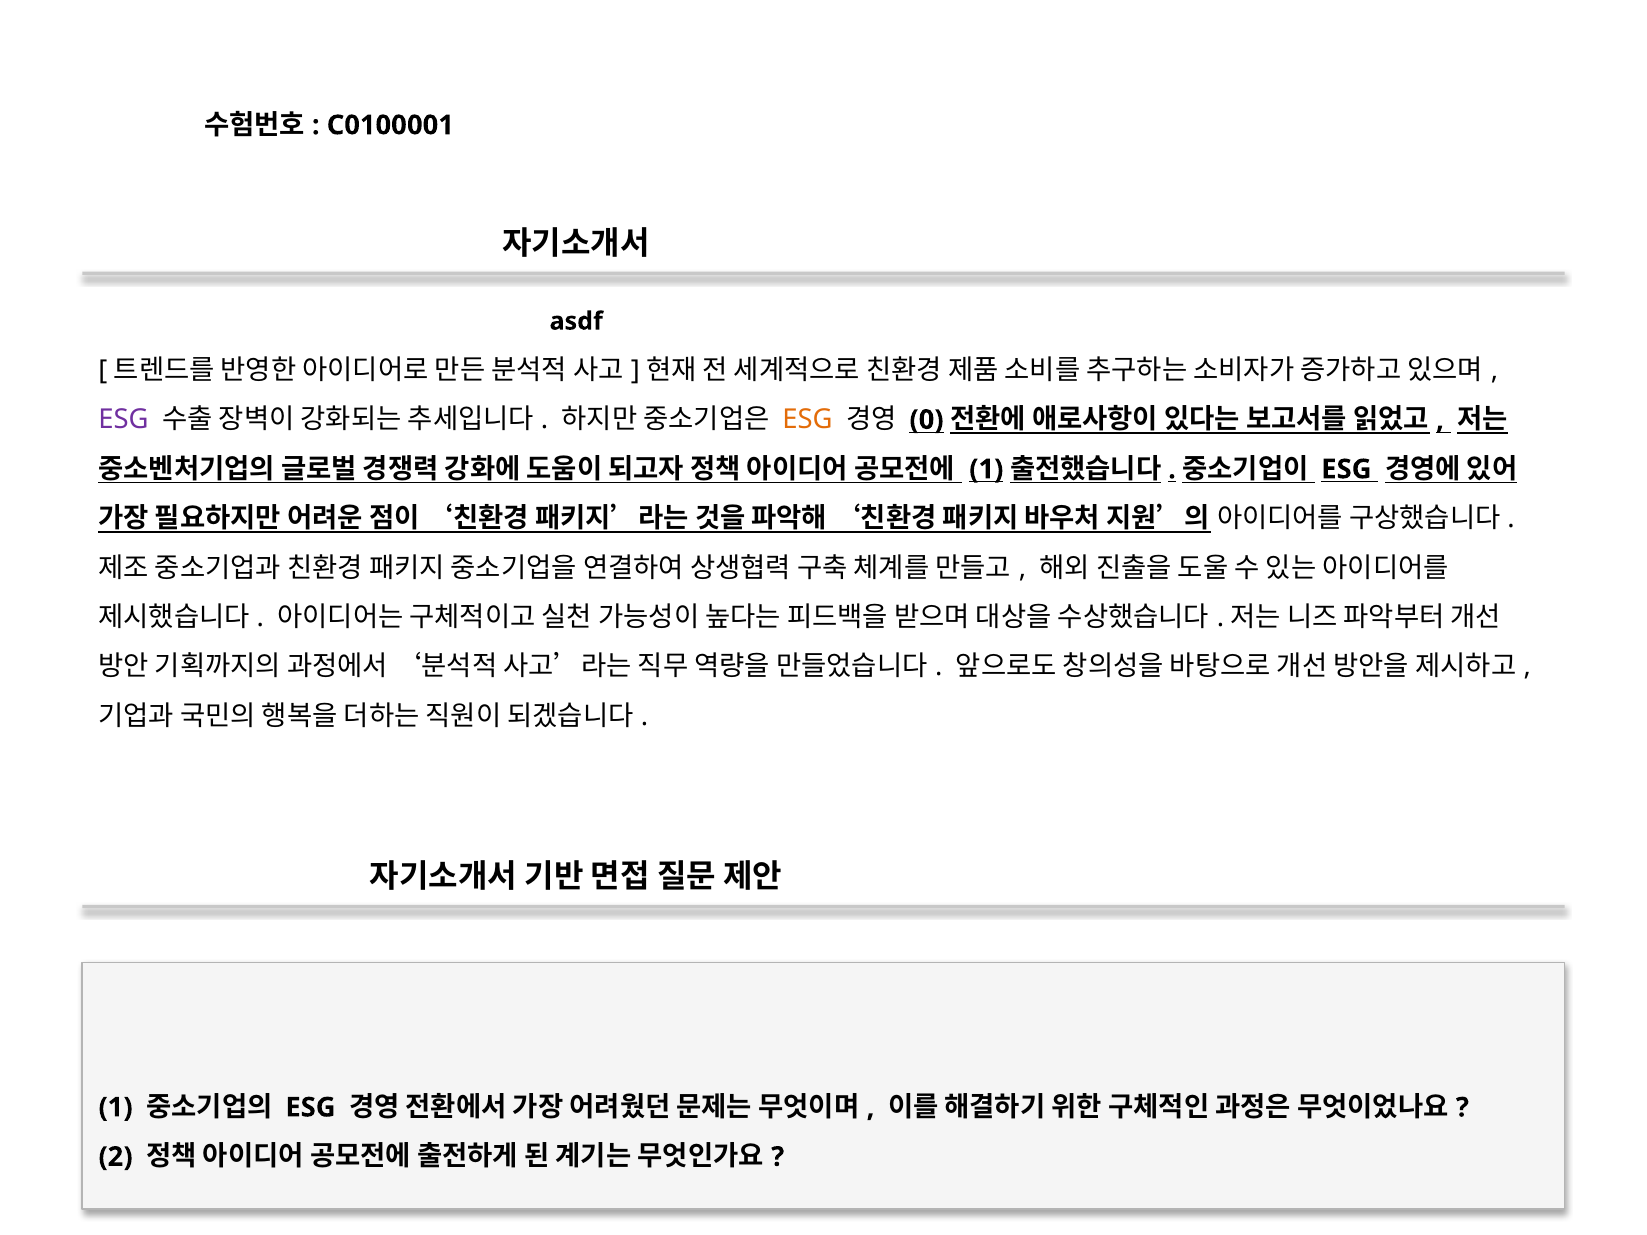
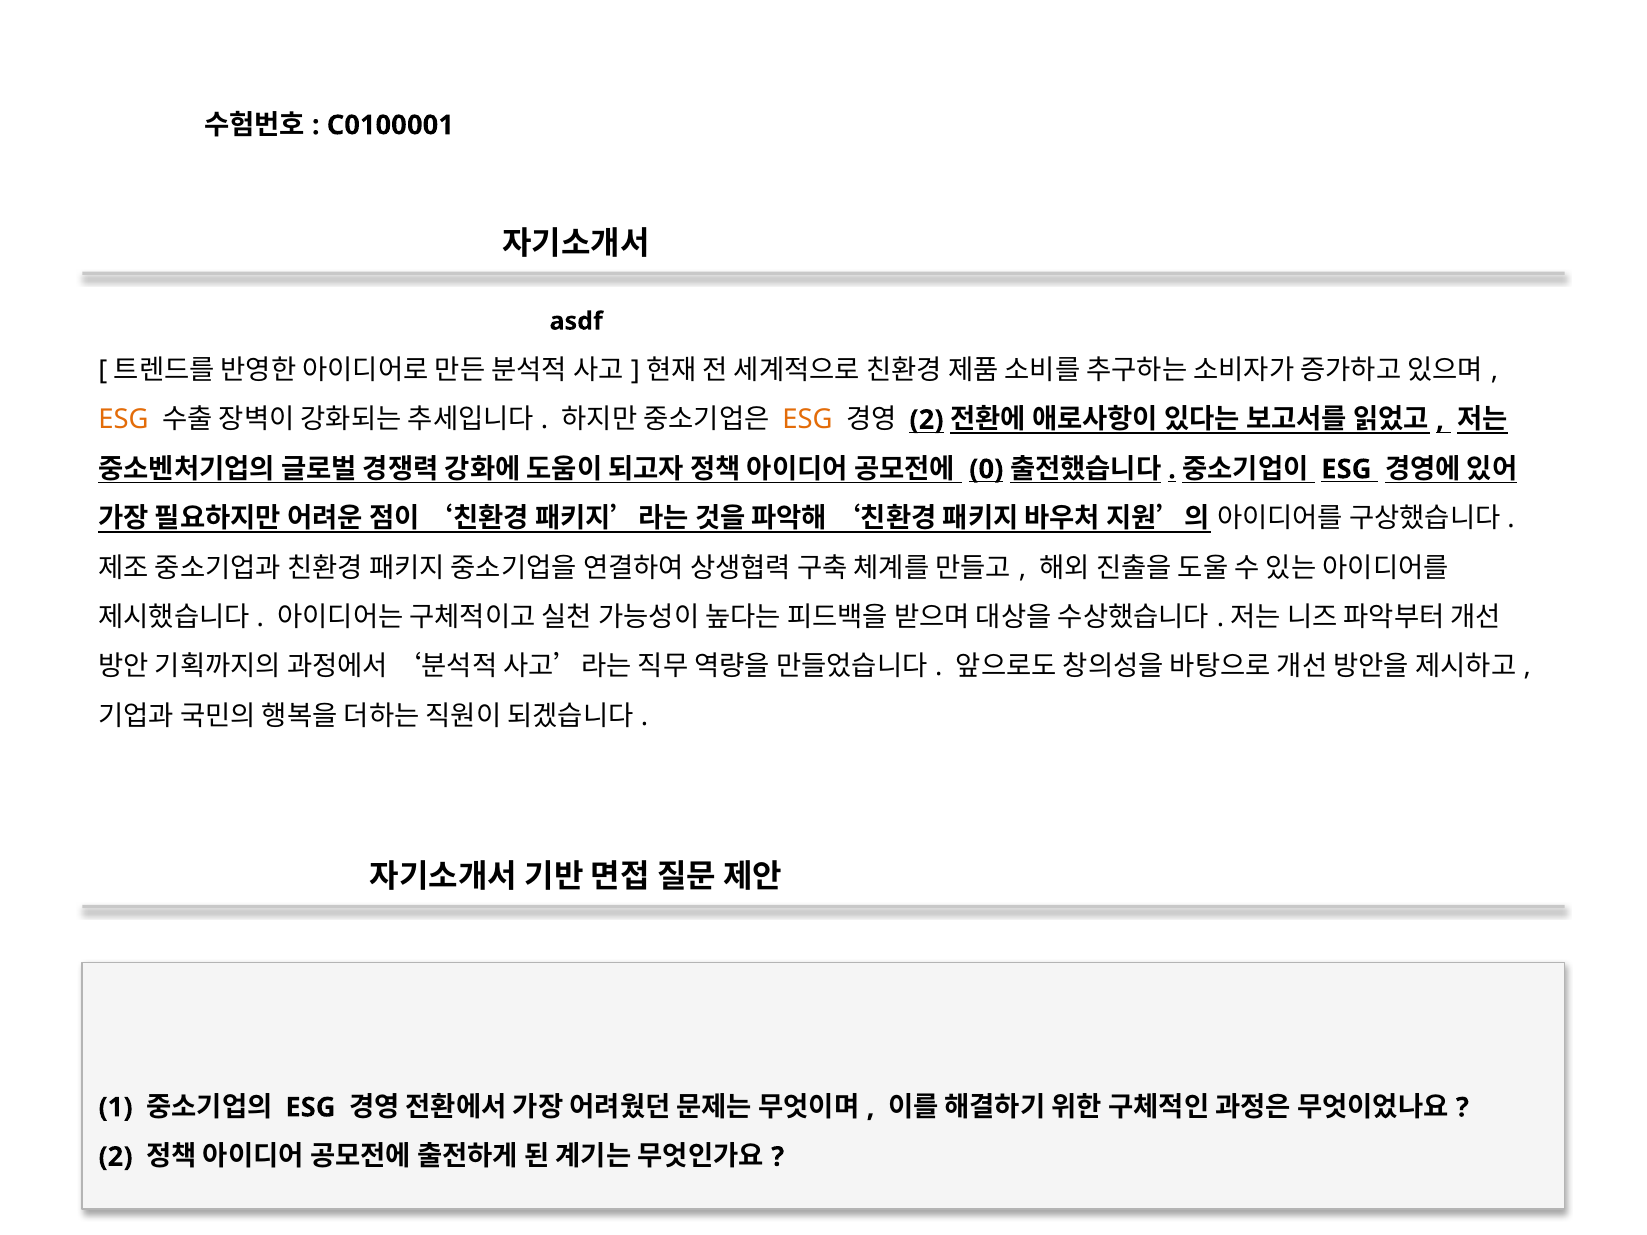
ESG at (124, 420) colour: purple -> orange
0 at (927, 420): 0 -> 2
1 at (986, 469): 1 -> 0
